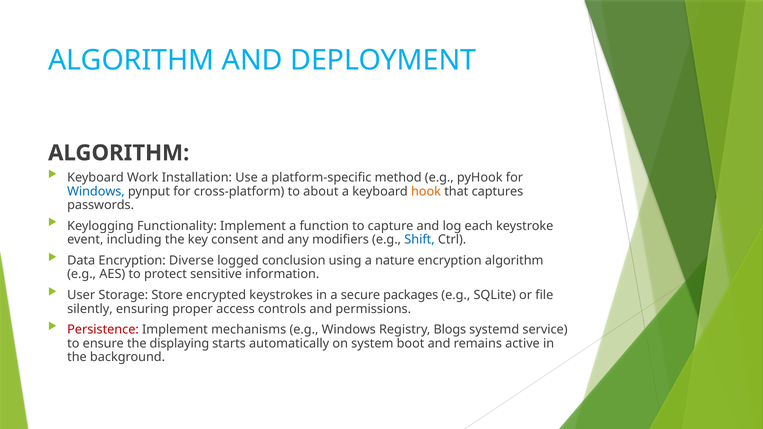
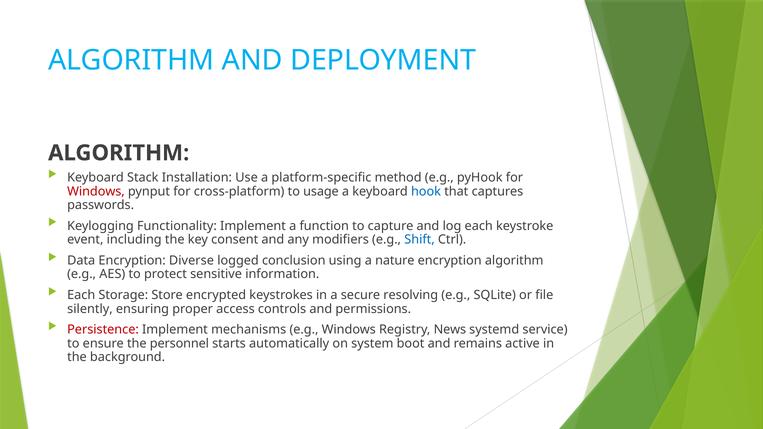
Work: Work -> Stack
Windows at (96, 191) colour: blue -> red
about: about -> usage
hook colour: orange -> blue
User at (81, 295): User -> Each
packages: packages -> resolving
Blogs: Blogs -> News
displaying: displaying -> personnel
